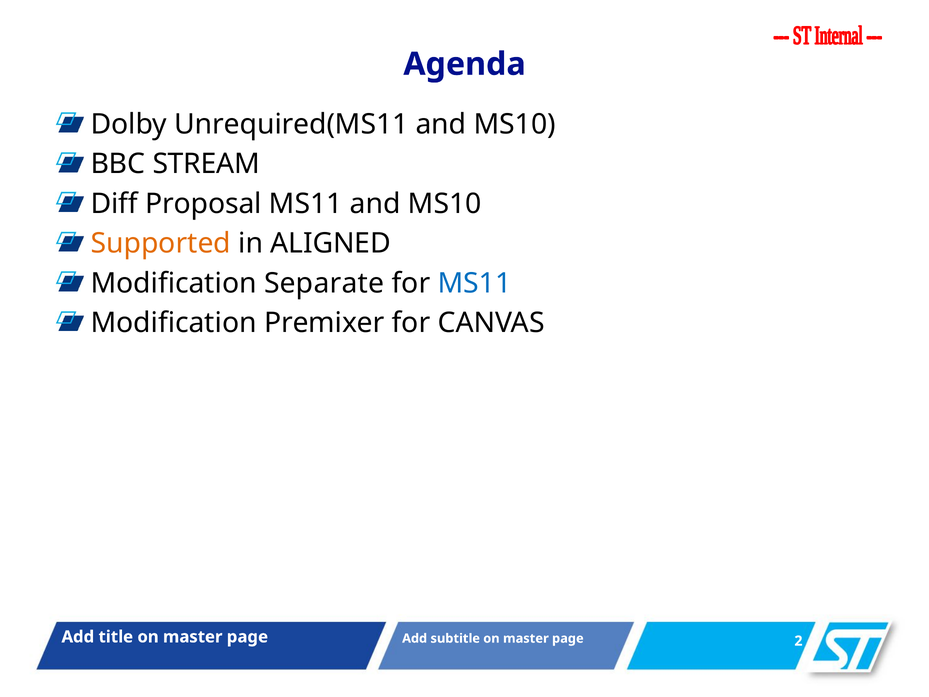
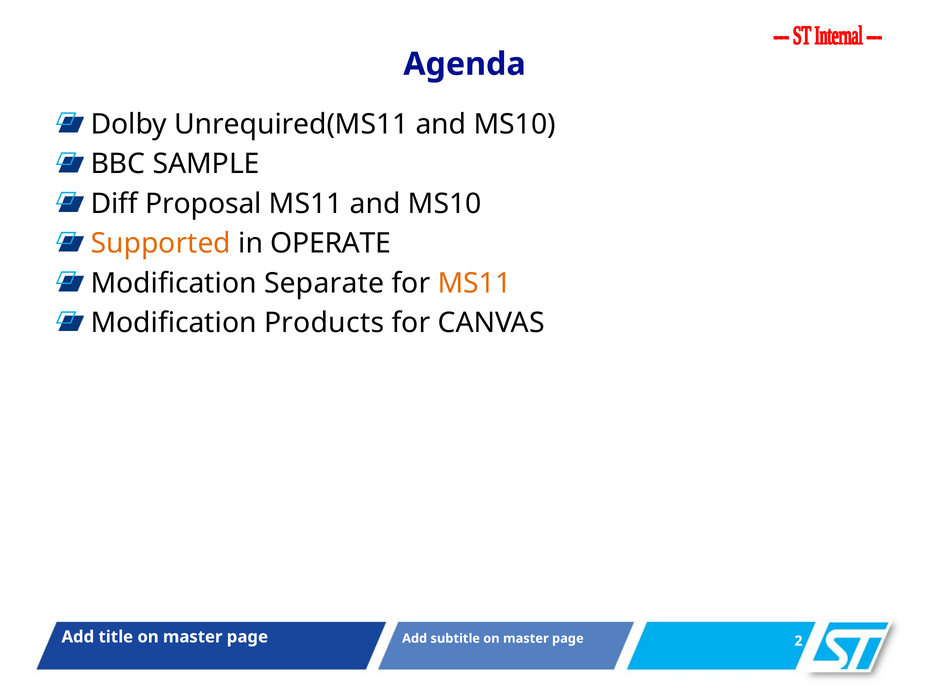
STREAM: STREAM -> SAMPLE
ALIGNED: ALIGNED -> OPERATE
MS11 at (474, 283) colour: blue -> orange
Premixer: Premixer -> Products
